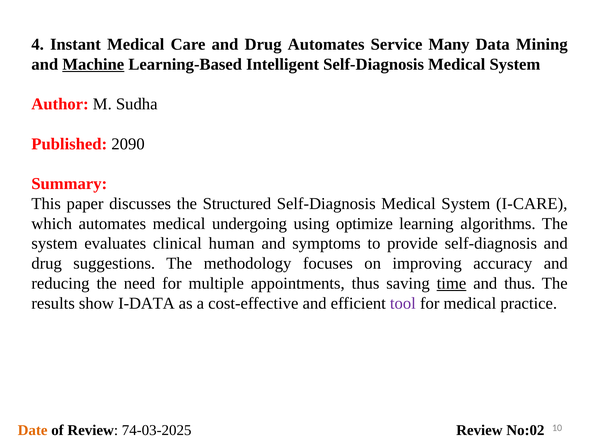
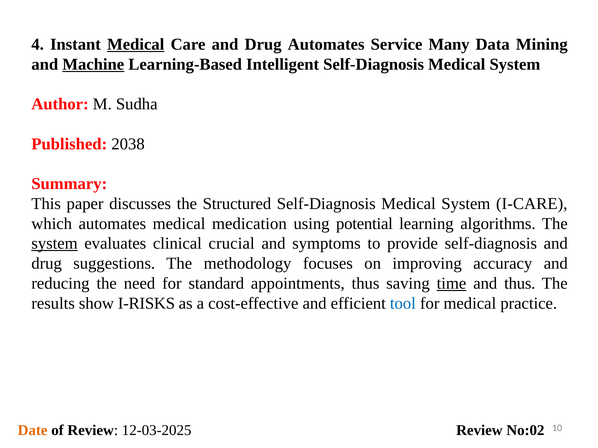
Medical at (136, 44) underline: none -> present
2090: 2090 -> 2038
undergoing: undergoing -> medication
optimize: optimize -> potential
system at (54, 244) underline: none -> present
human: human -> crucial
multiple: multiple -> standard
I-DATA: I-DATA -> I-RISKS
tool colour: purple -> blue
74-03-2025: 74-03-2025 -> 12-03-2025
